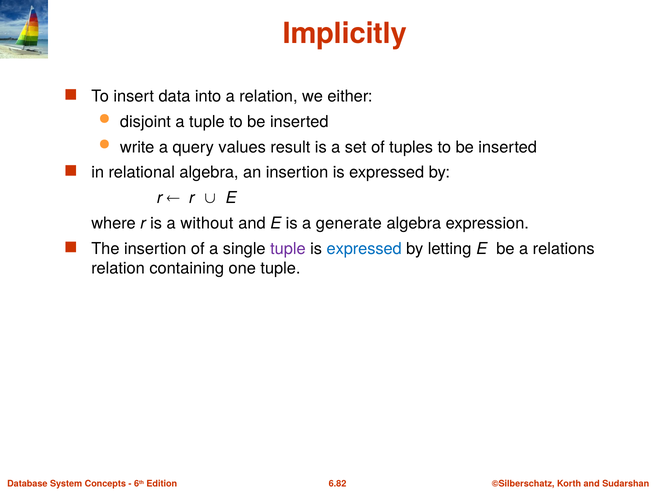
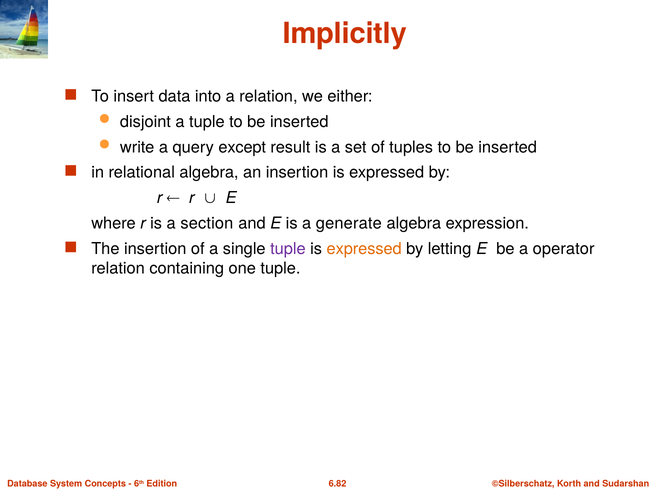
values: values -> except
without: without -> section
expressed at (364, 249) colour: blue -> orange
relations: relations -> operator
